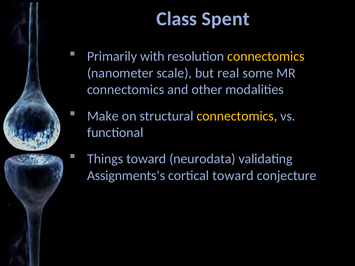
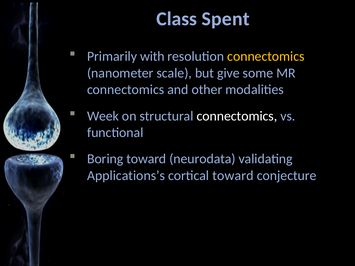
real: real -> give
Make: Make -> Week
connectomics at (237, 116) colour: yellow -> white
Things: Things -> Boring
Assignments’s: Assignments’s -> Applications’s
